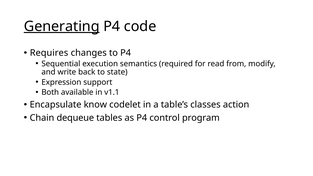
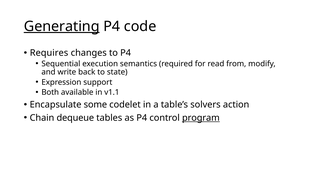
know: know -> some
classes: classes -> solvers
program underline: none -> present
